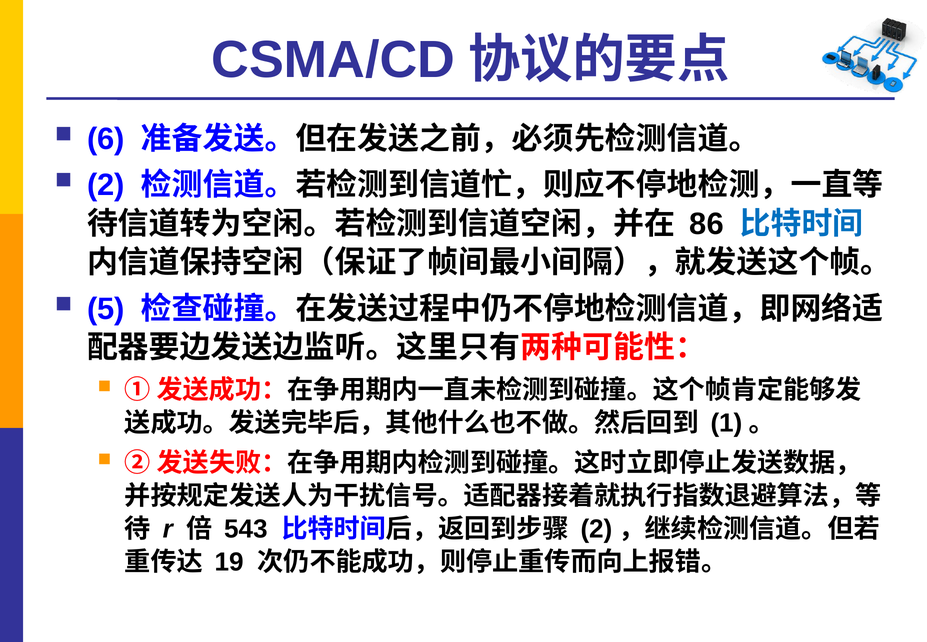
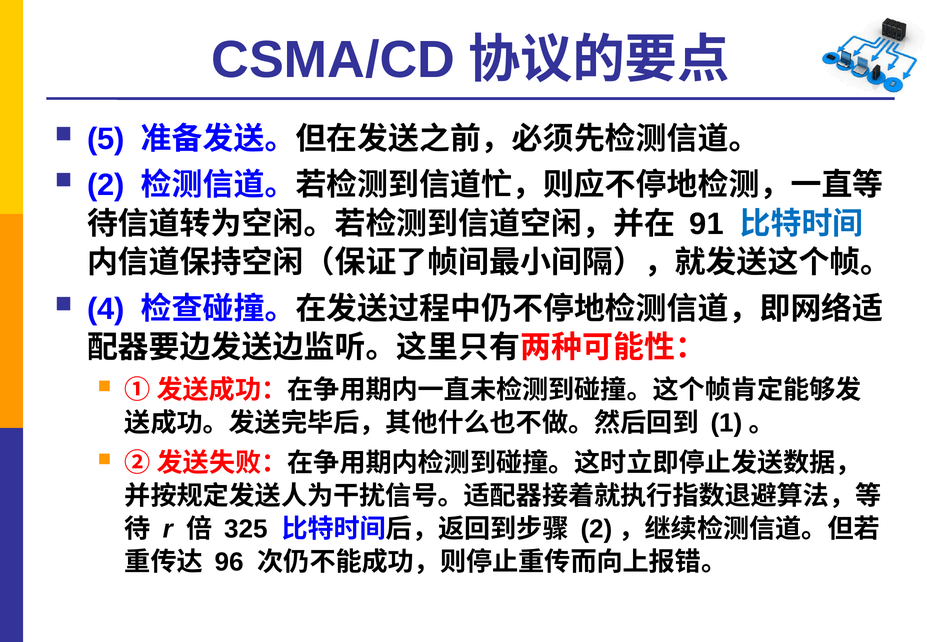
6: 6 -> 5
86: 86 -> 91
5: 5 -> 4
543: 543 -> 325
19: 19 -> 96
